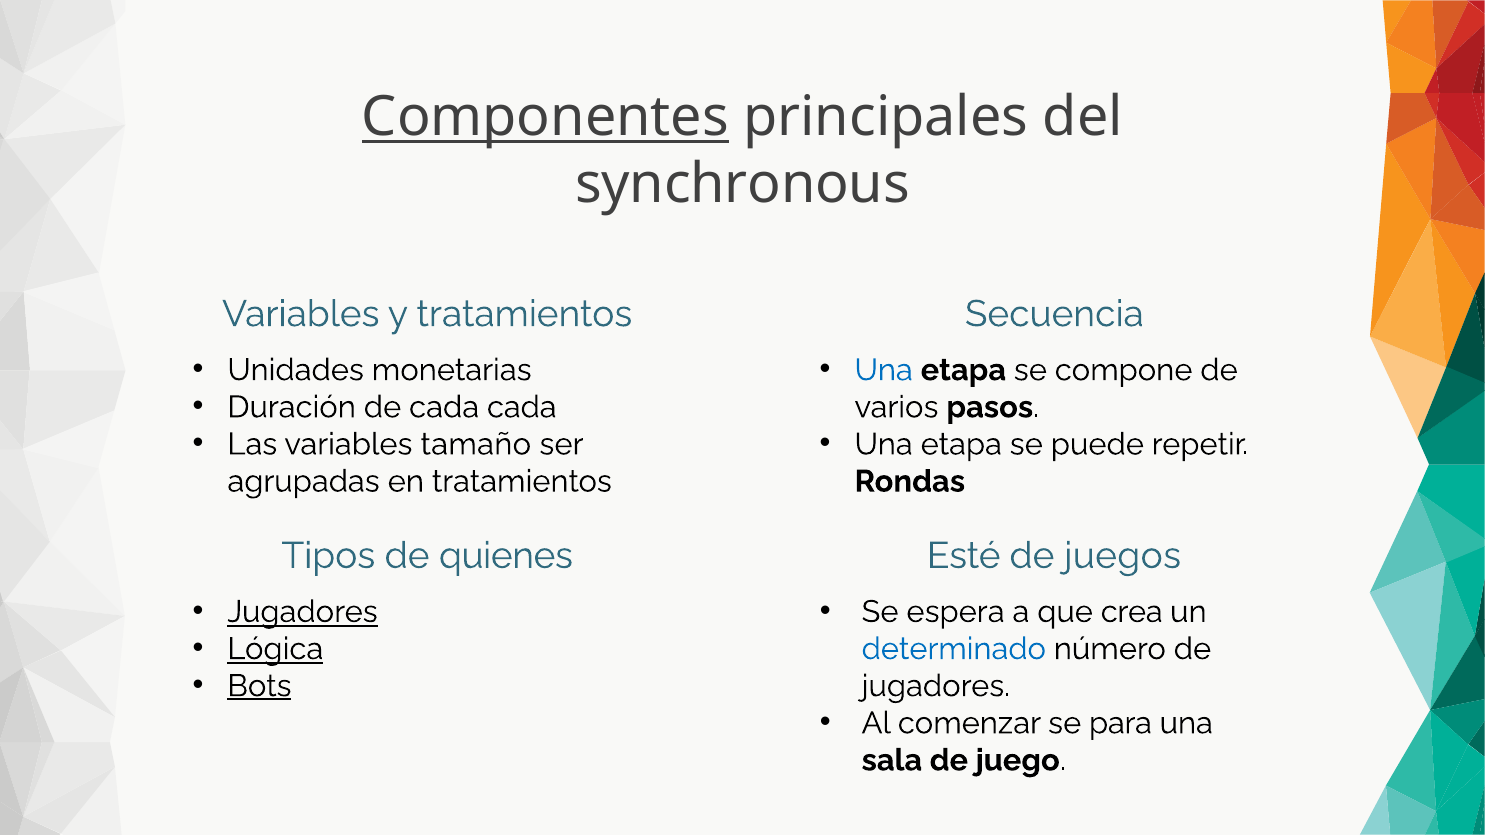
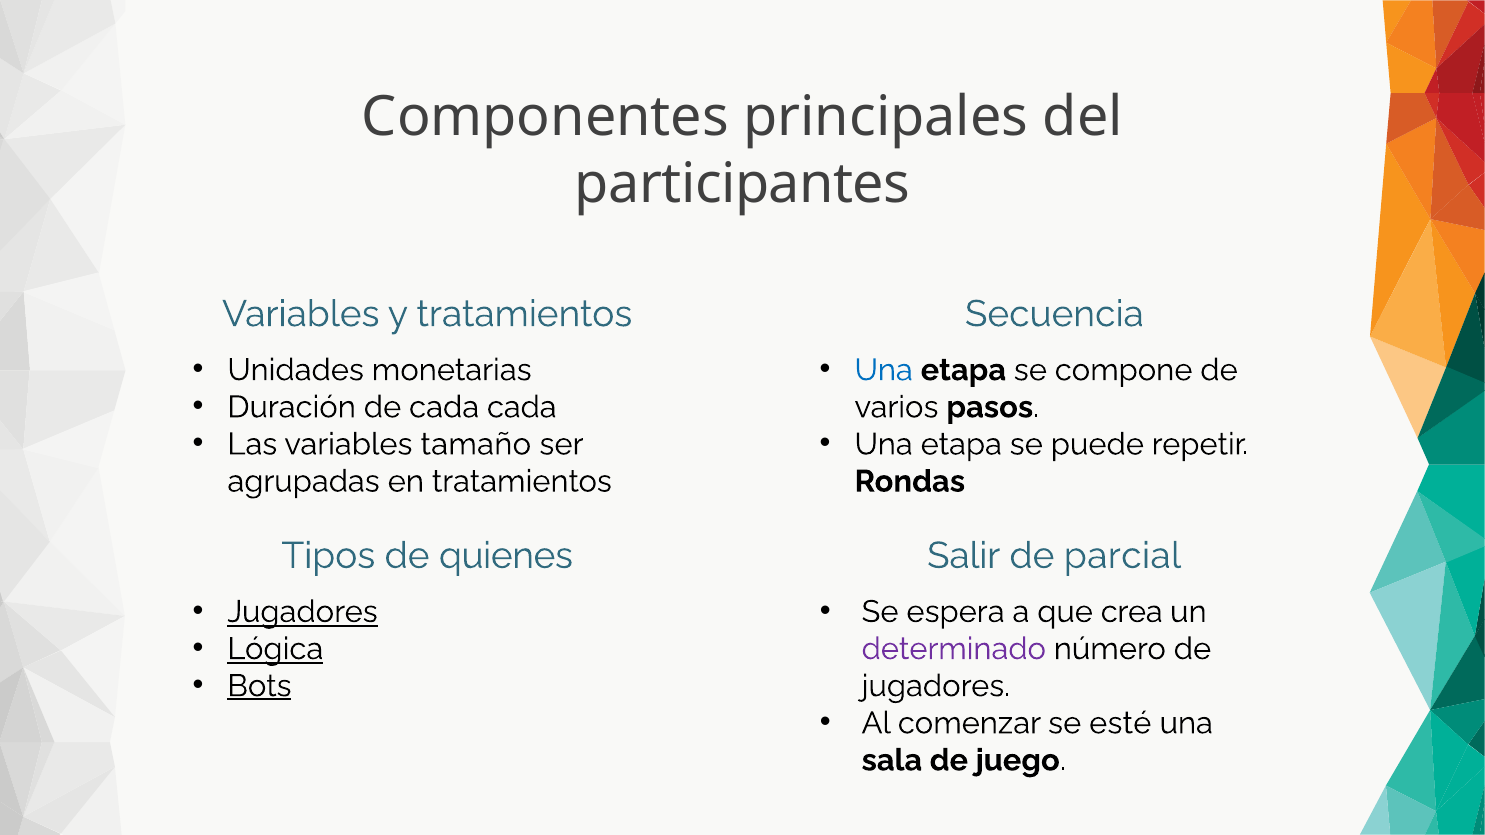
Componentes underline: present -> none
synchronous: synchronous -> participantes
Esté: Esté -> Salir
juegos: juegos -> parcial
determinado colour: blue -> purple
para: para -> esté
